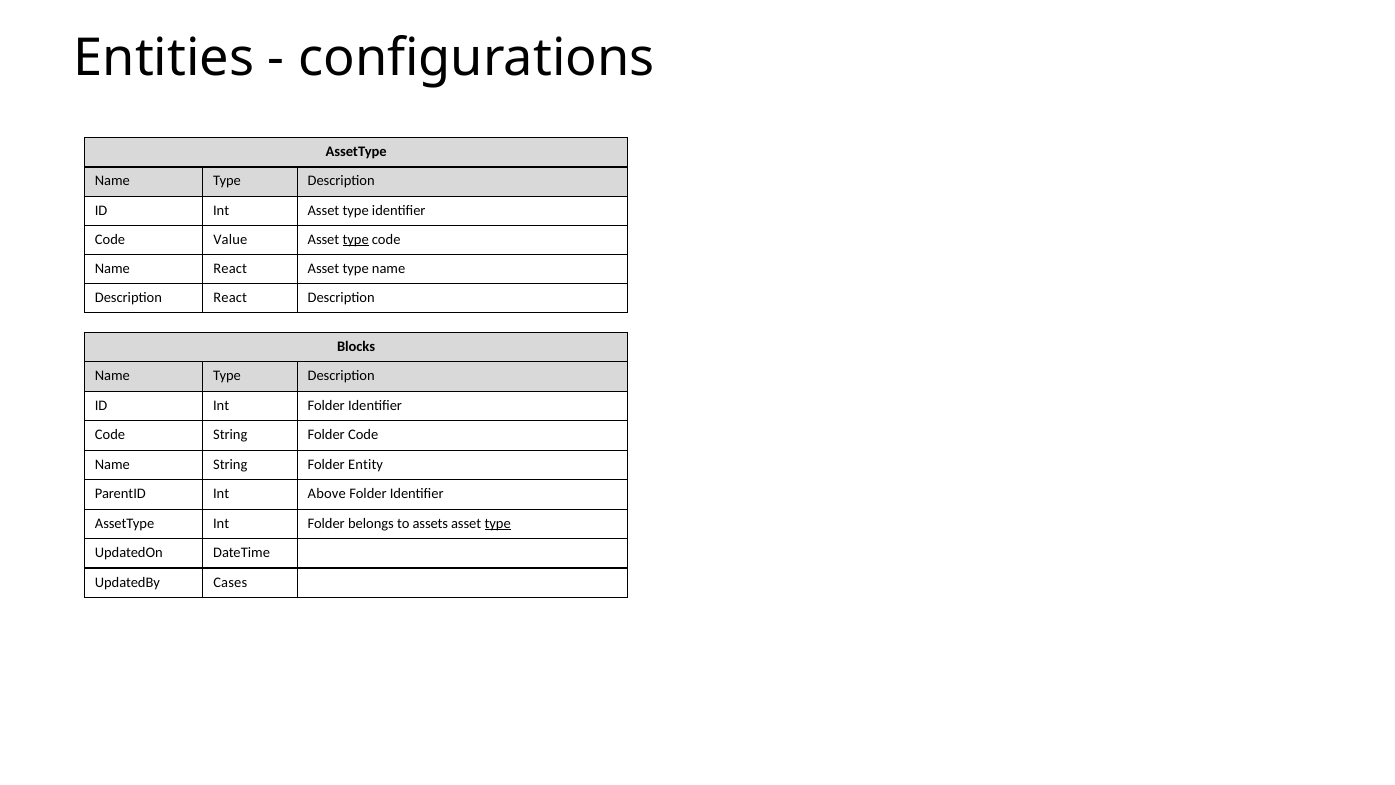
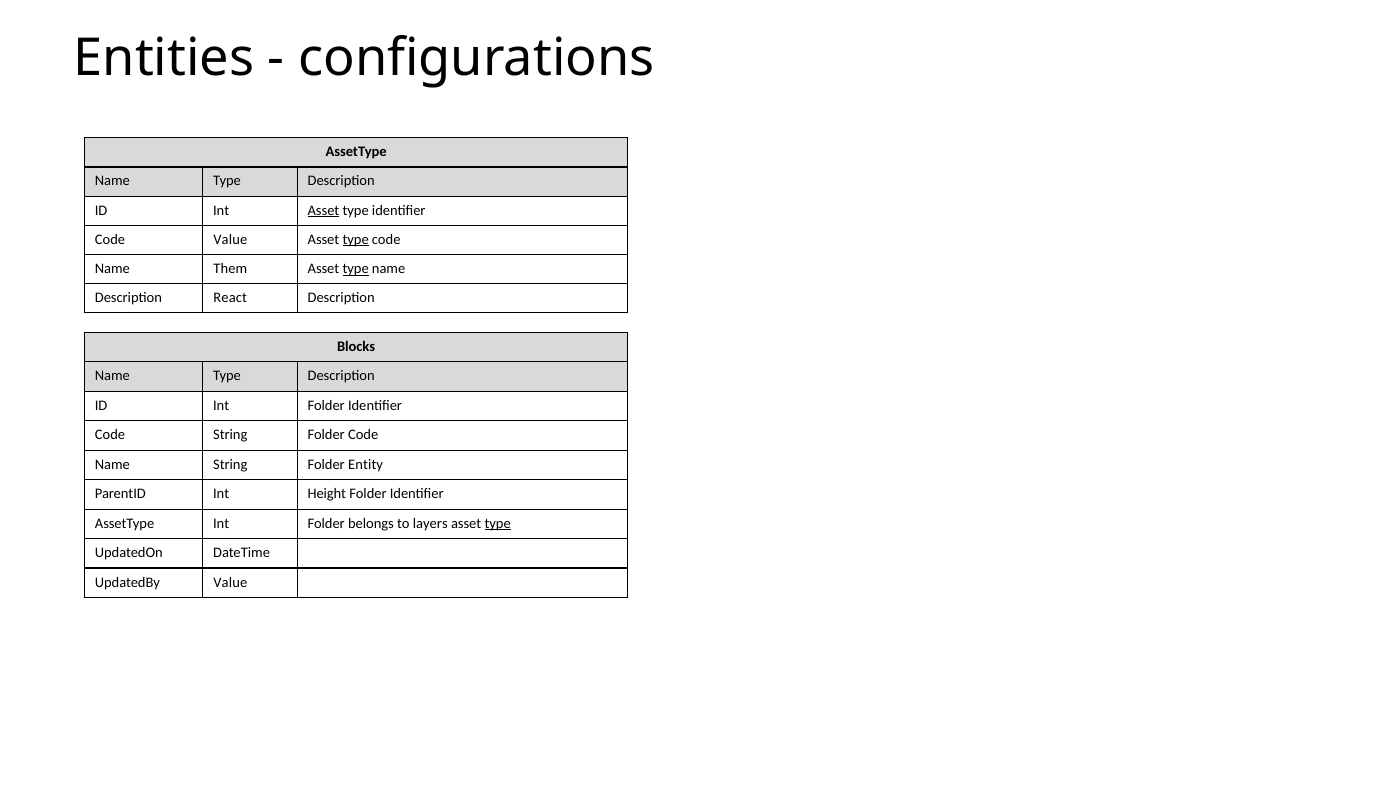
Asset at (323, 210) underline: none -> present
Name React: React -> Them
type at (356, 269) underline: none -> present
Above: Above -> Height
assets: assets -> layers
UpdatedBy Cases: Cases -> Value
